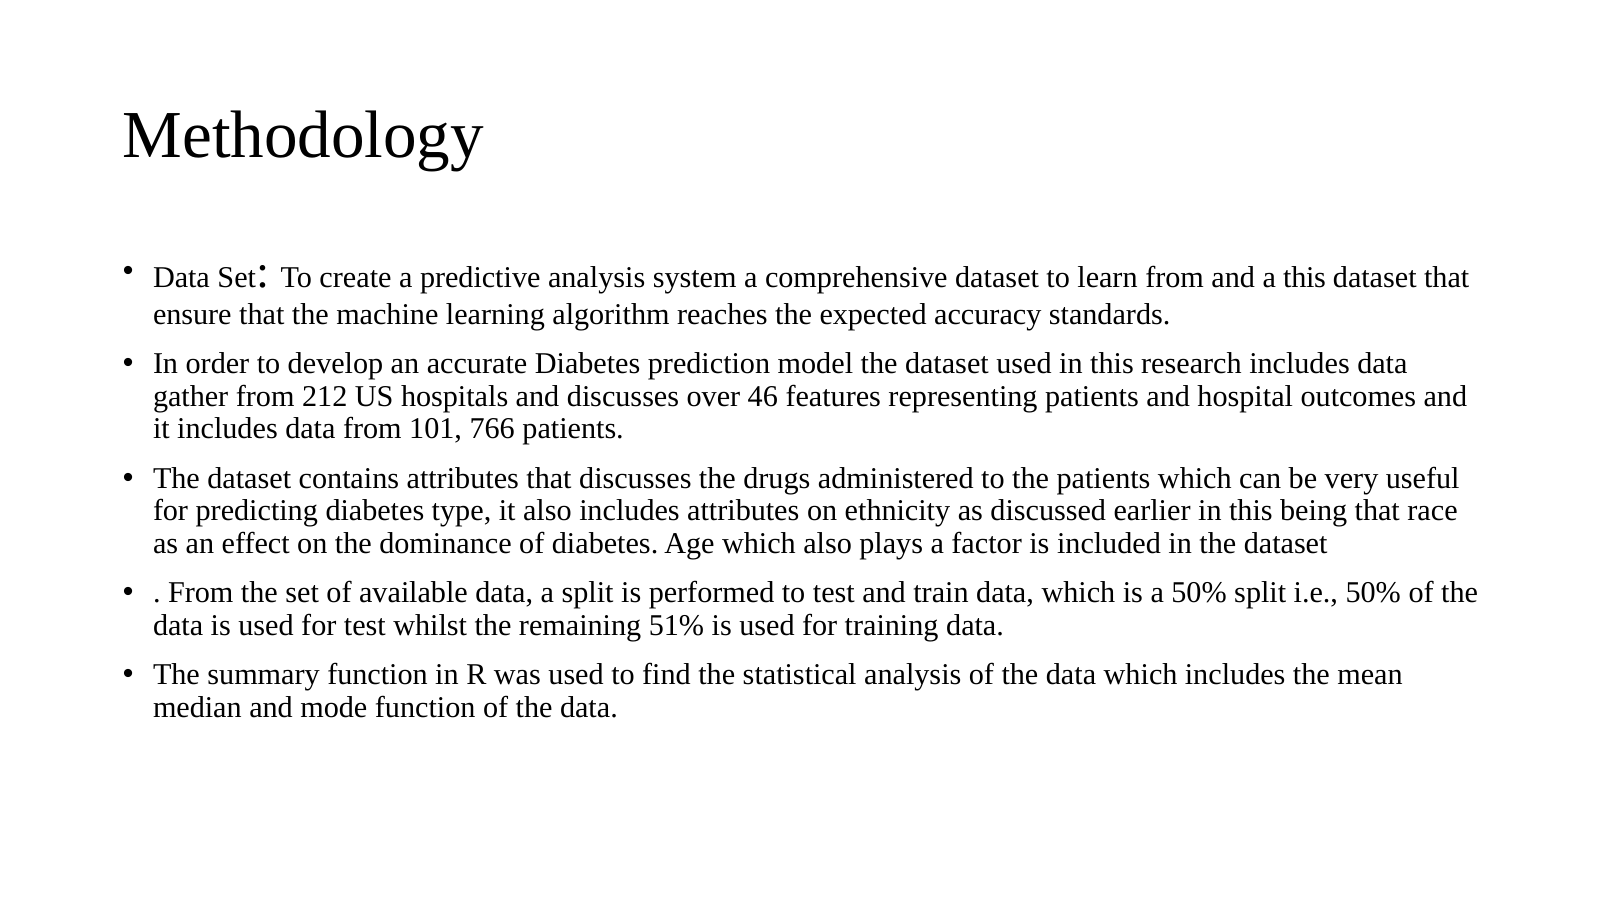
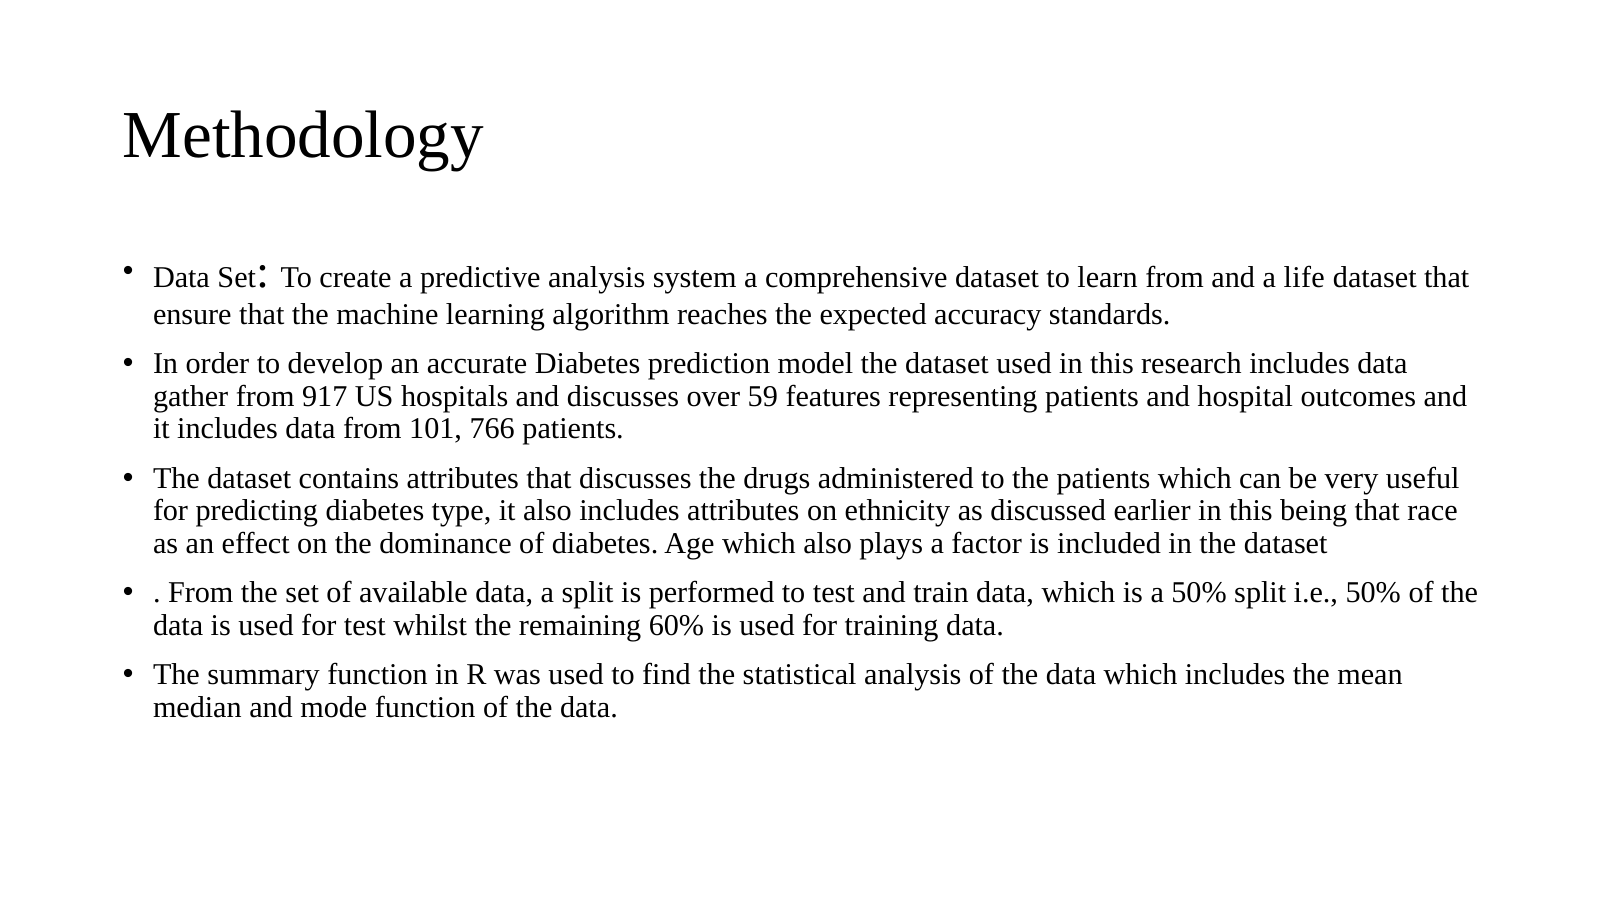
a this: this -> life
212: 212 -> 917
46: 46 -> 59
51%: 51% -> 60%
